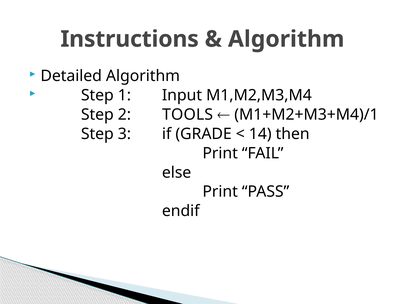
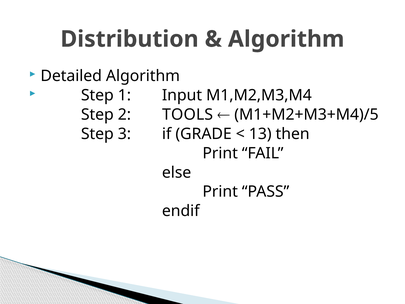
Instructions: Instructions -> Distribution
M1+M2+M3+M4)/1: M1+M2+M3+M4)/1 -> M1+M2+M3+M4)/5
14: 14 -> 13
